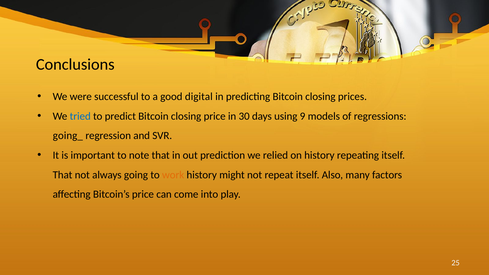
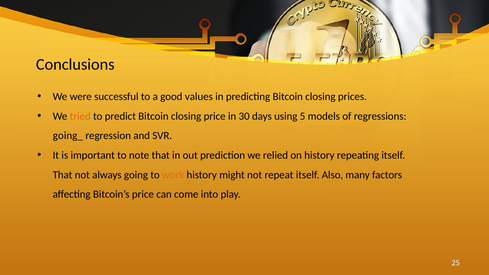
digital: digital -> values
tried colour: blue -> orange
9: 9 -> 5
